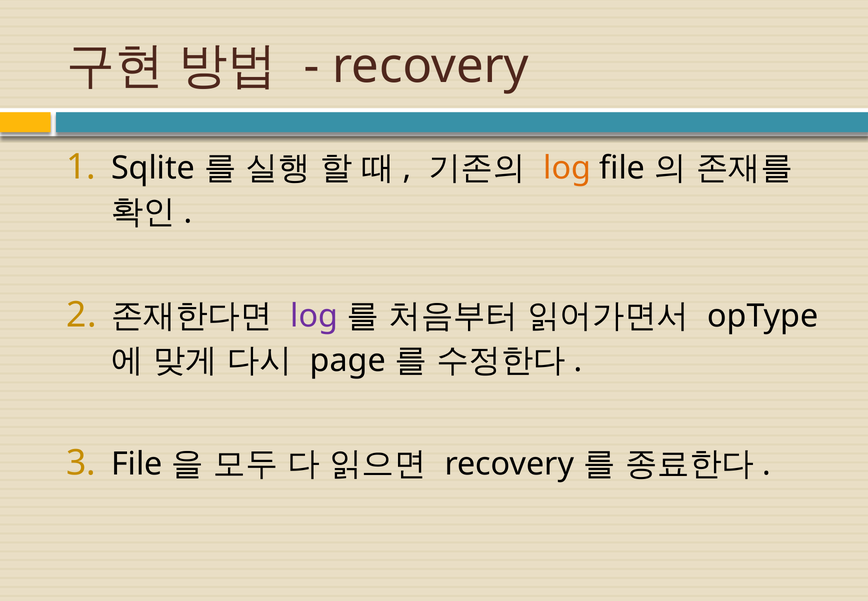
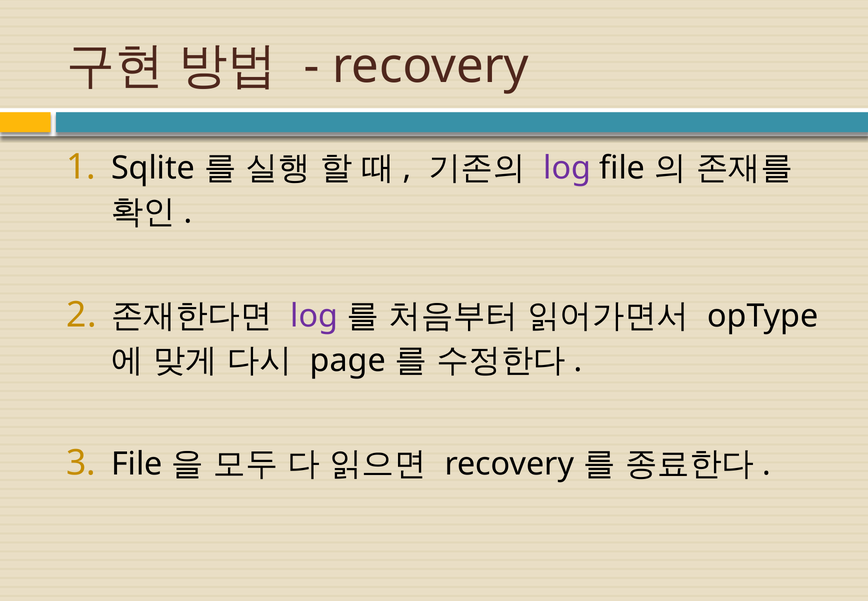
log at (567, 168) colour: orange -> purple
